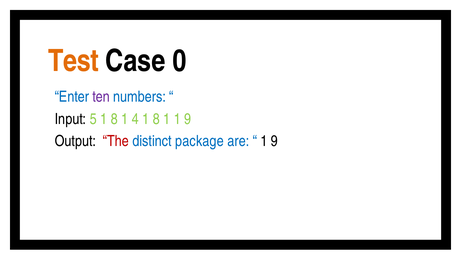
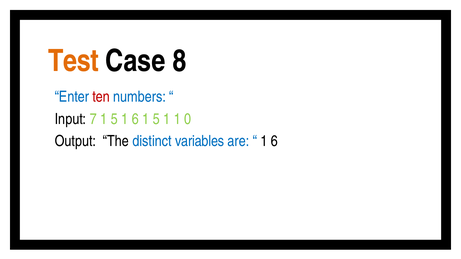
0: 0 -> 8
ten colour: purple -> red
5: 5 -> 7
8 at (114, 119): 8 -> 5
4 at (135, 119): 4 -> 6
8 at (156, 119): 8 -> 5
1 1 9: 9 -> 0
The colour: red -> black
package: package -> variables
9 at (274, 141): 9 -> 6
